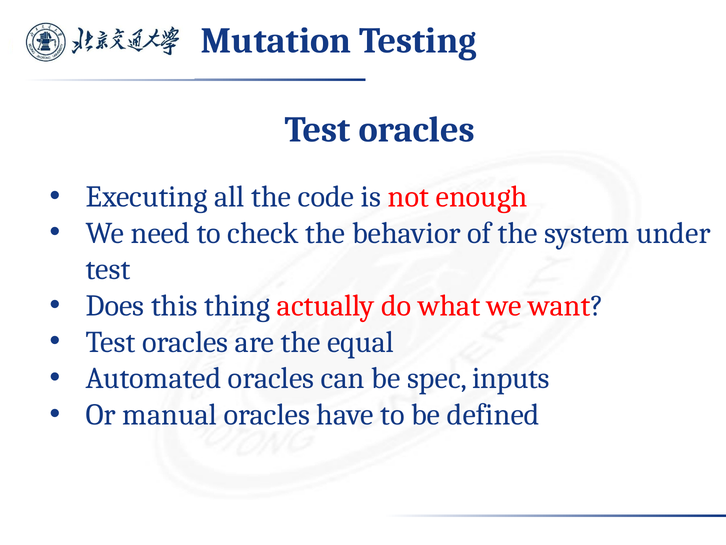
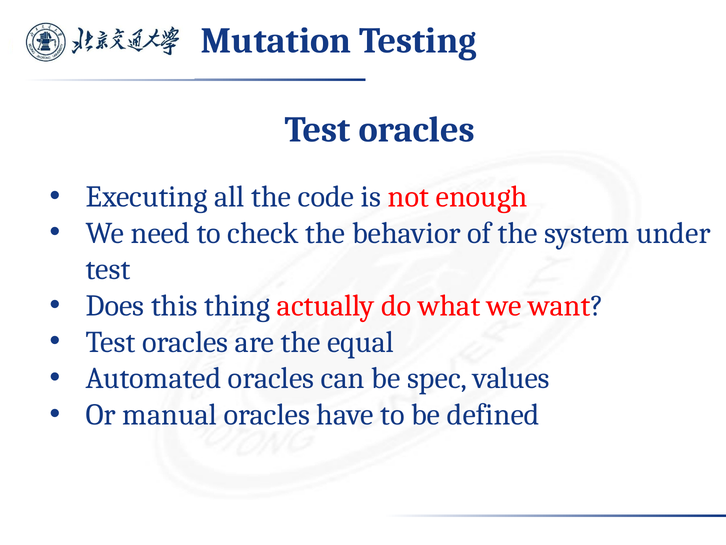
inputs: inputs -> values
